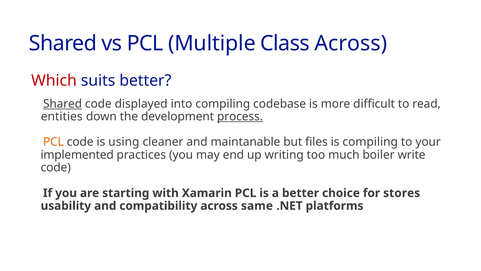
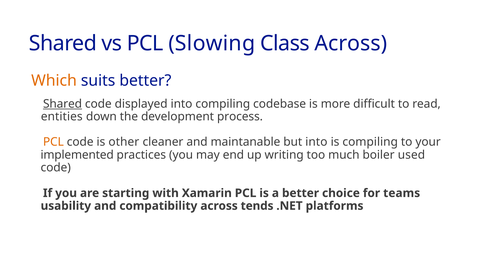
Multiple: Multiple -> Slowing
Which colour: red -> orange
process underline: present -> none
using: using -> other
but files: files -> into
write: write -> used
stores: stores -> teams
same: same -> tends
